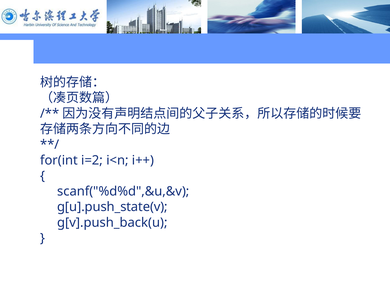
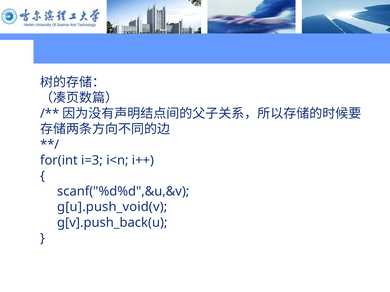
i=2: i=2 -> i=3
g[u].push_state(v: g[u].push_state(v -> g[u].push_void(v
